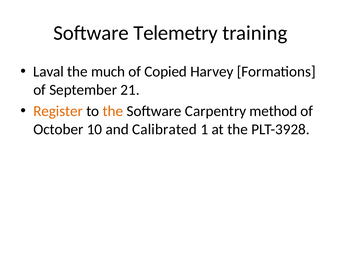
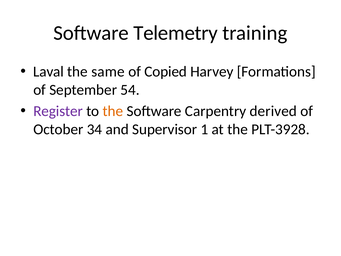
much: much -> same
21: 21 -> 54
Register colour: orange -> purple
method: method -> derived
10: 10 -> 34
Calibrated: Calibrated -> Supervisor
